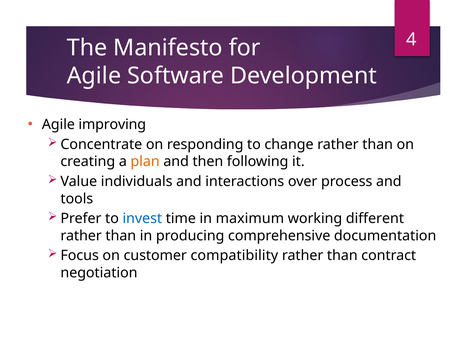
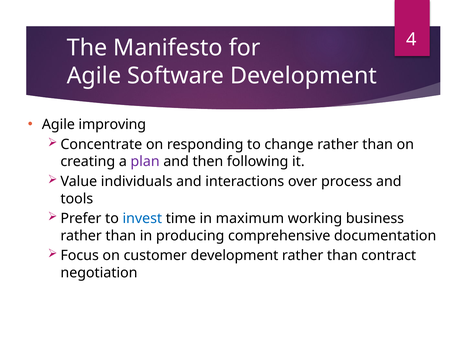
plan colour: orange -> purple
different: different -> business
customer compatibility: compatibility -> development
